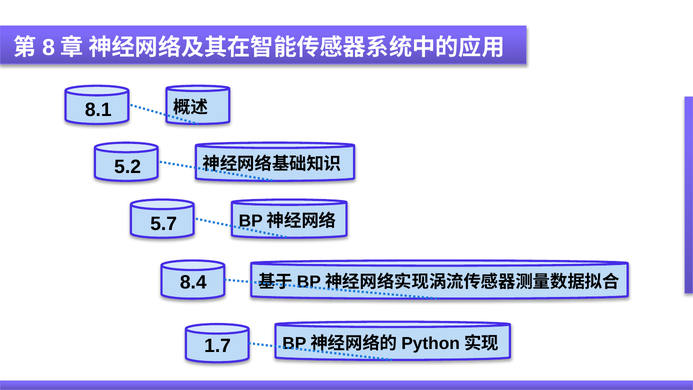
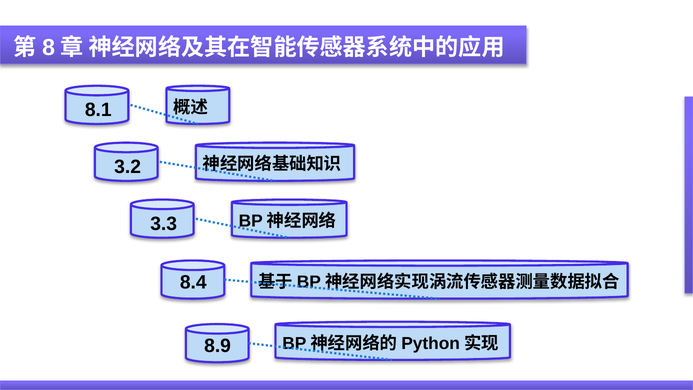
5.2: 5.2 -> 3.2
5.7: 5.7 -> 3.3
1.7: 1.7 -> 8.9
